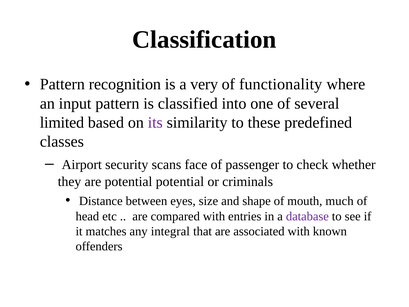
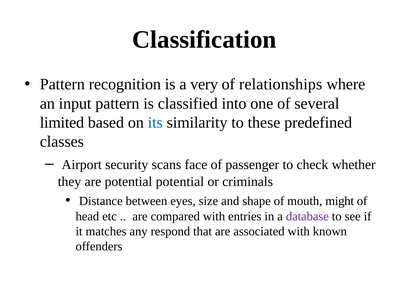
functionality: functionality -> relationships
its colour: purple -> blue
much: much -> might
integral: integral -> respond
